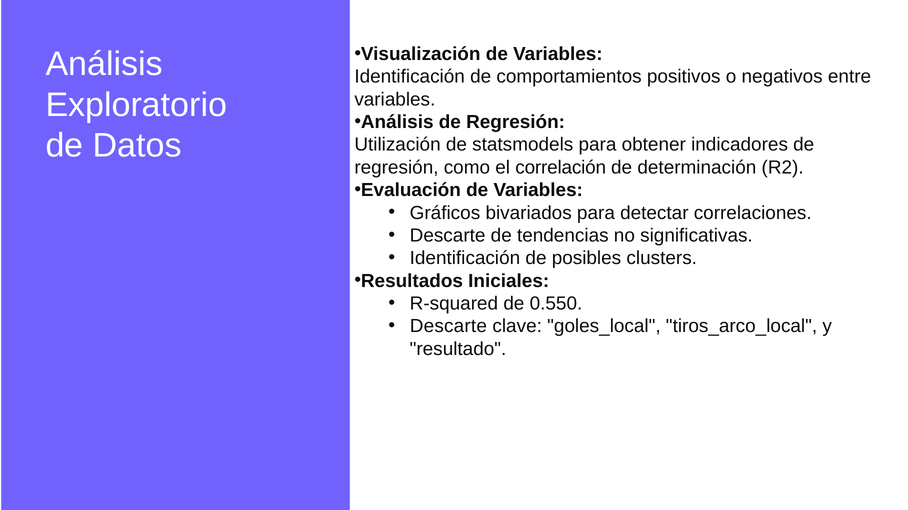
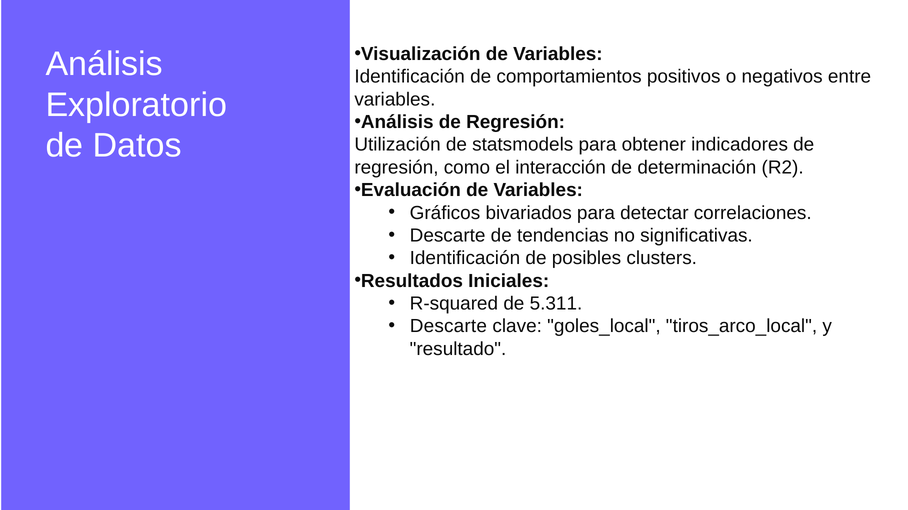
correlación: correlación -> interacción
0.550: 0.550 -> 5.311
